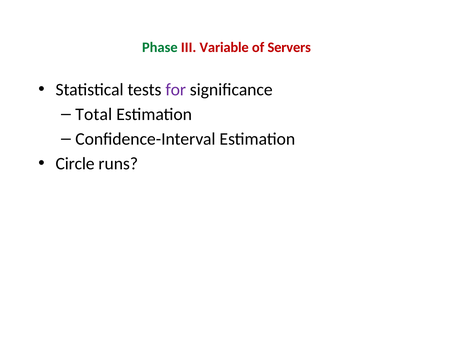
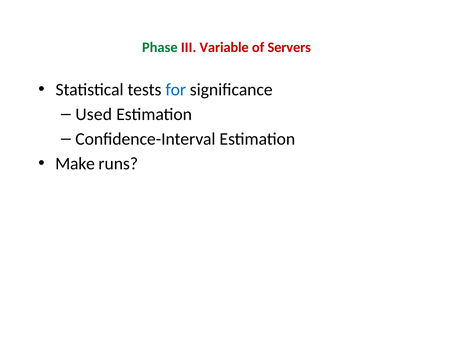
for colour: purple -> blue
Total: Total -> Used
Circle: Circle -> Make
